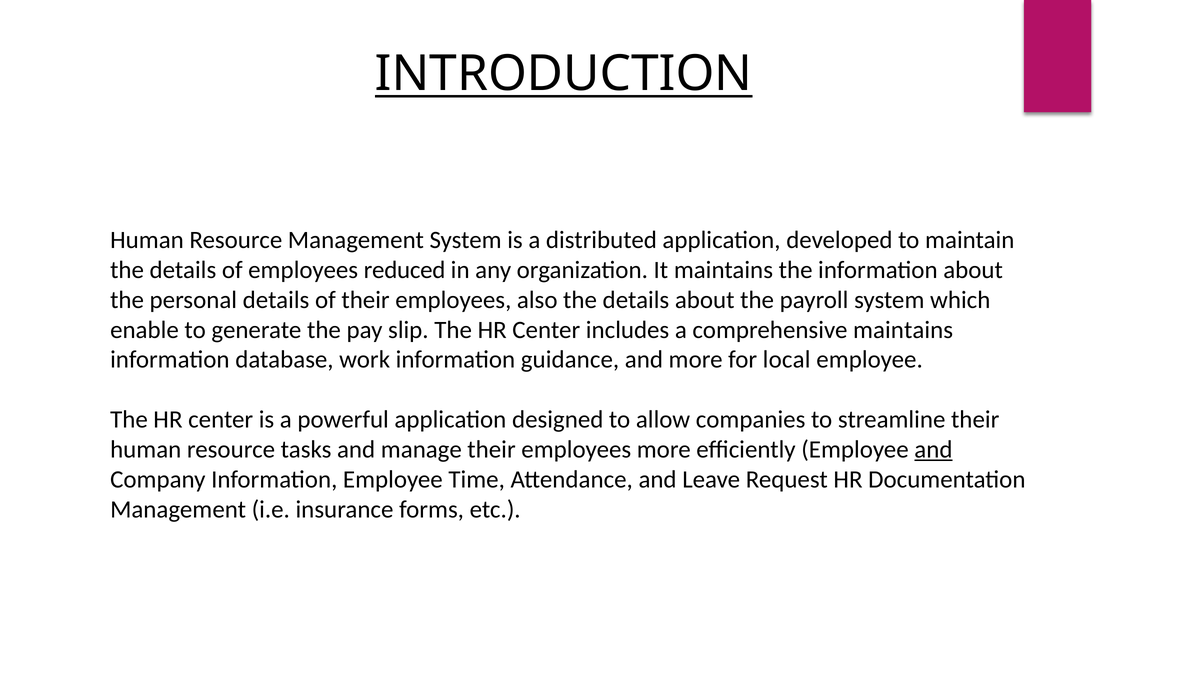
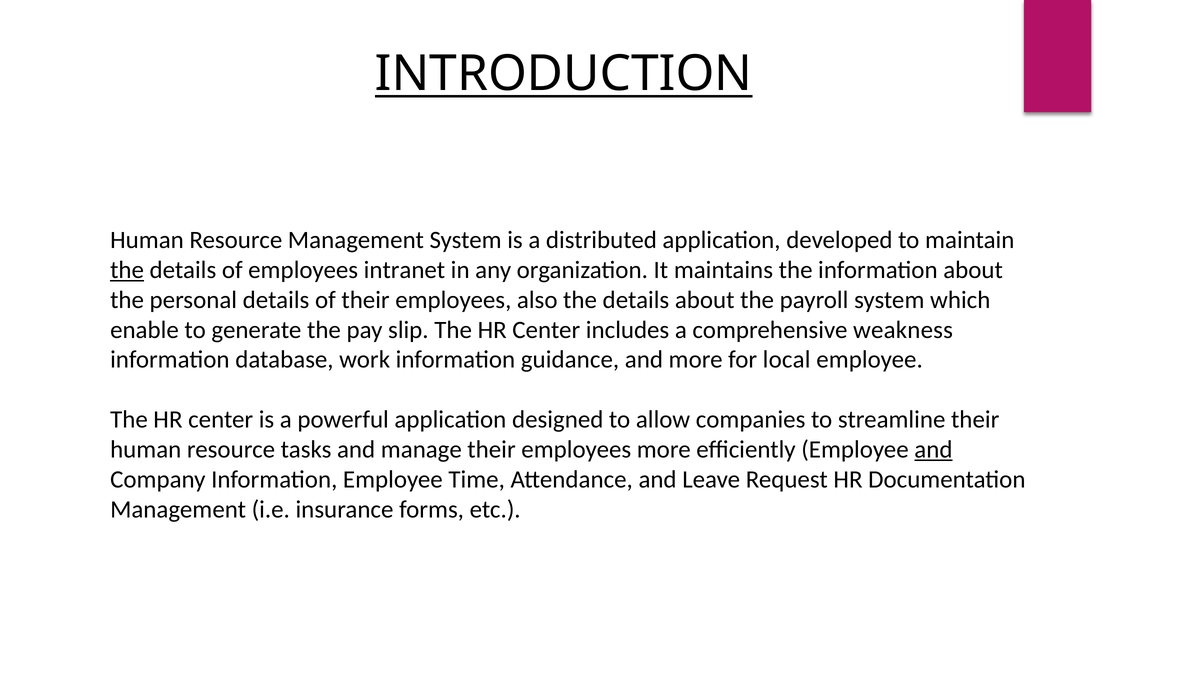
the at (127, 270) underline: none -> present
reduced: reduced -> intranet
comprehensive maintains: maintains -> weakness
